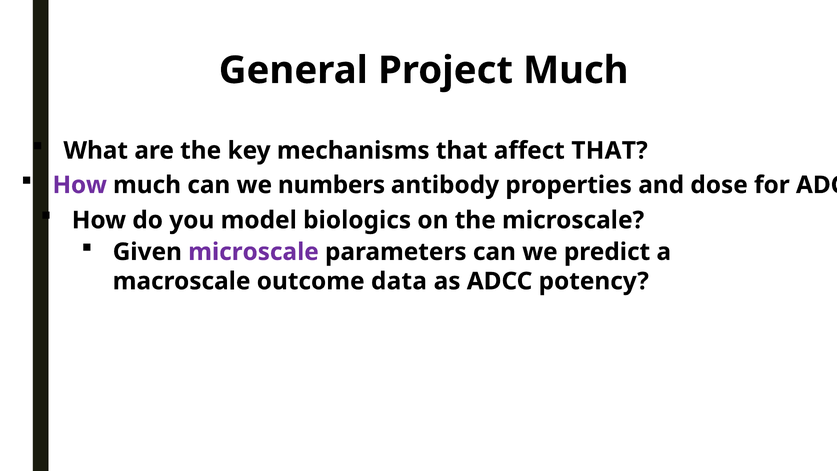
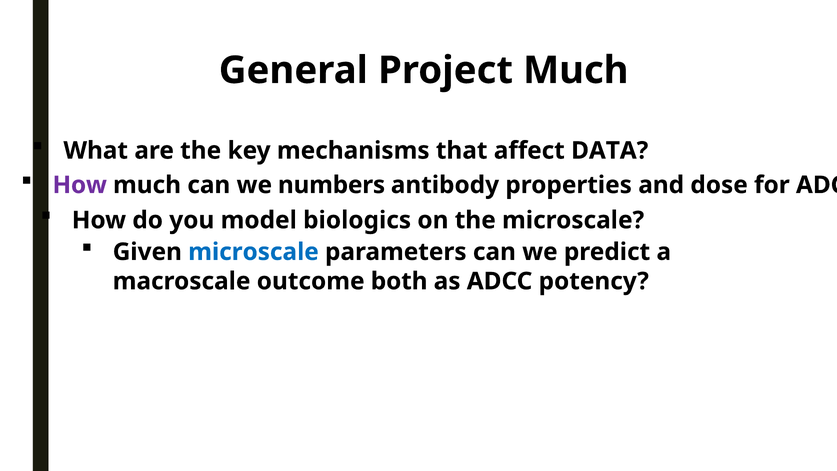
affect THAT: THAT -> DATA
microscale at (253, 252) colour: purple -> blue
data: data -> both
